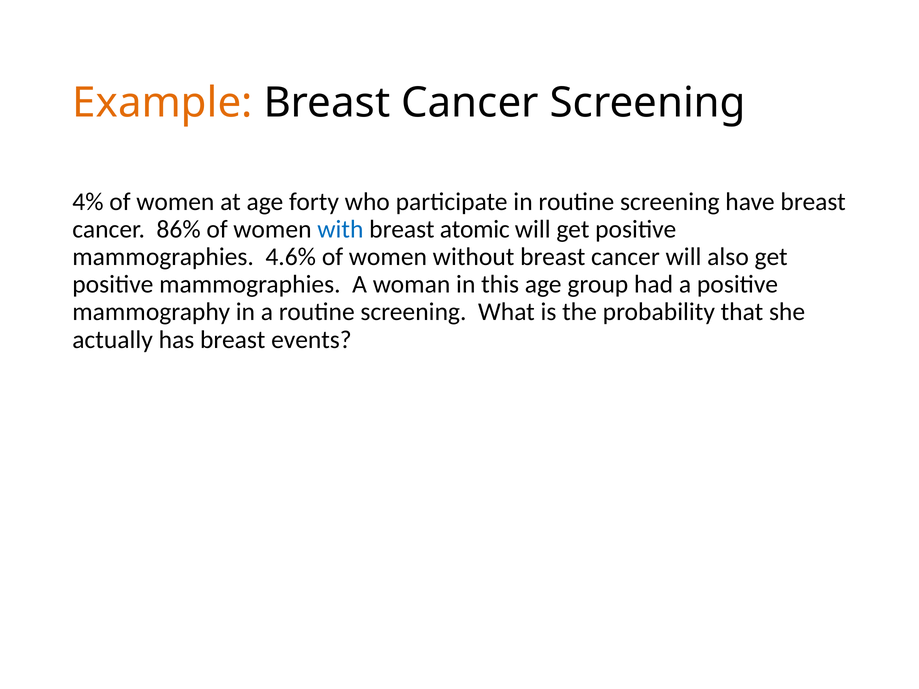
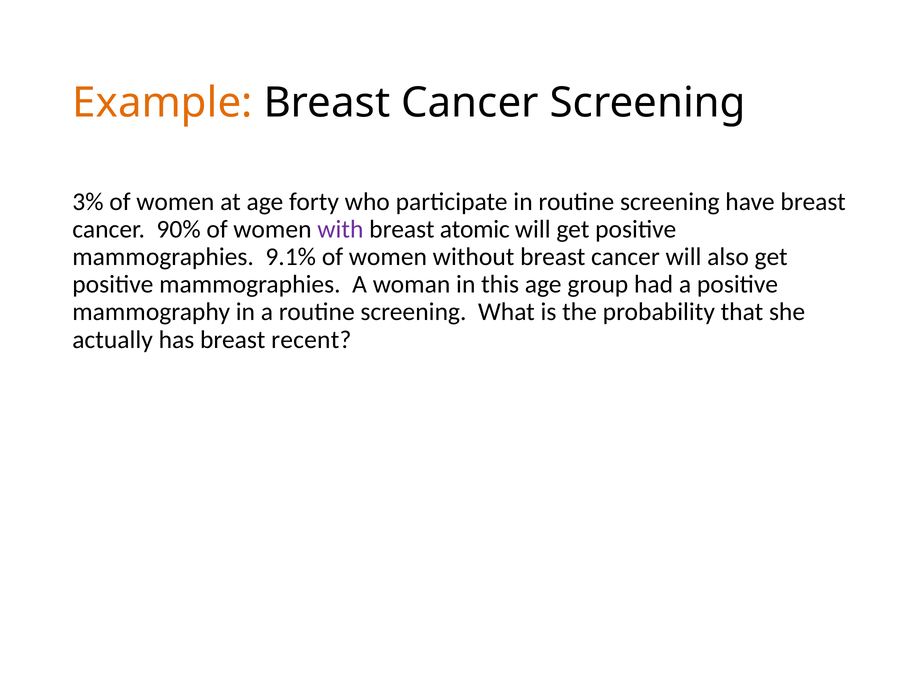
4%: 4% -> 3%
86%: 86% -> 90%
with colour: blue -> purple
4.6%: 4.6% -> 9.1%
events: events -> recent
